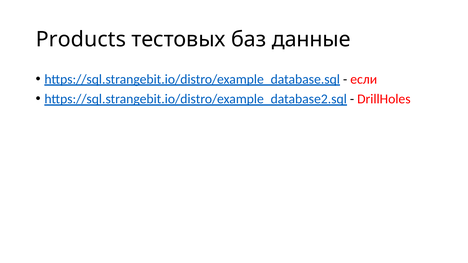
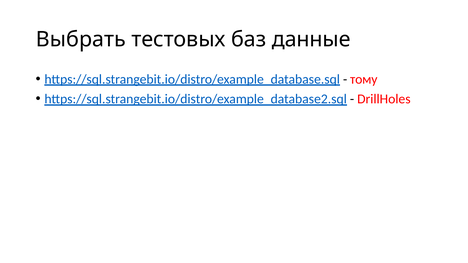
Products: Products -> Выбрать
если: если -> тому
